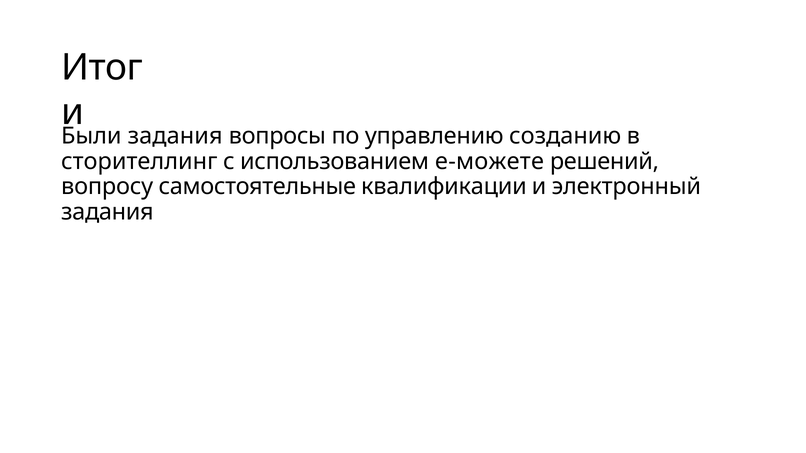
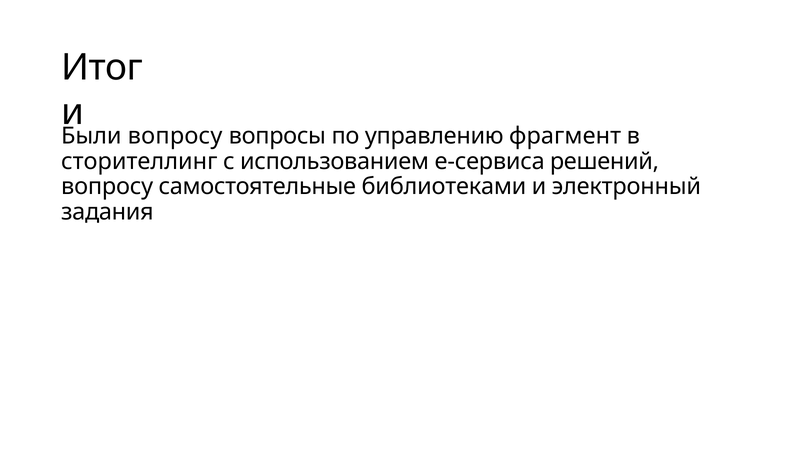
Были задания: задания -> вопросу
созданию: созданию -> фрагмент
e-можете: e-можете -> e-сервиса
квалификации: квалификации -> библиотеками
